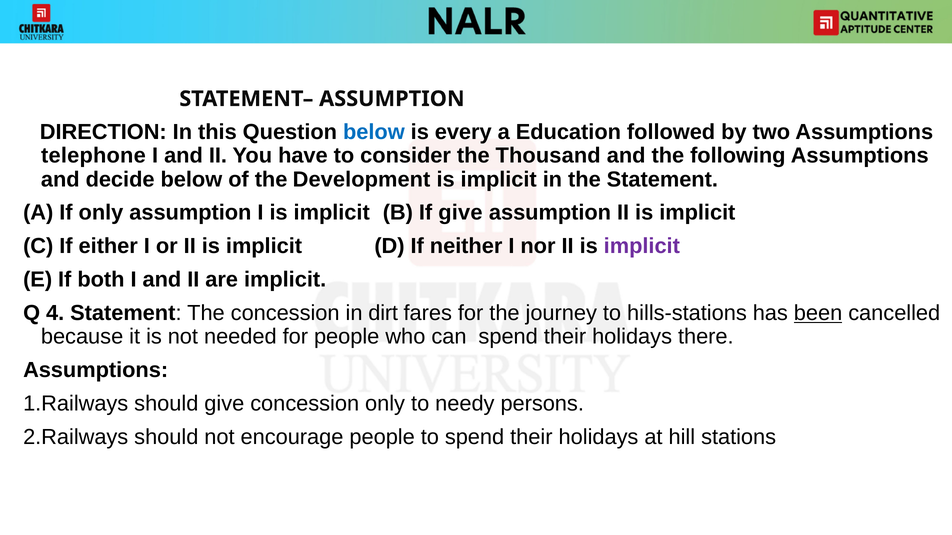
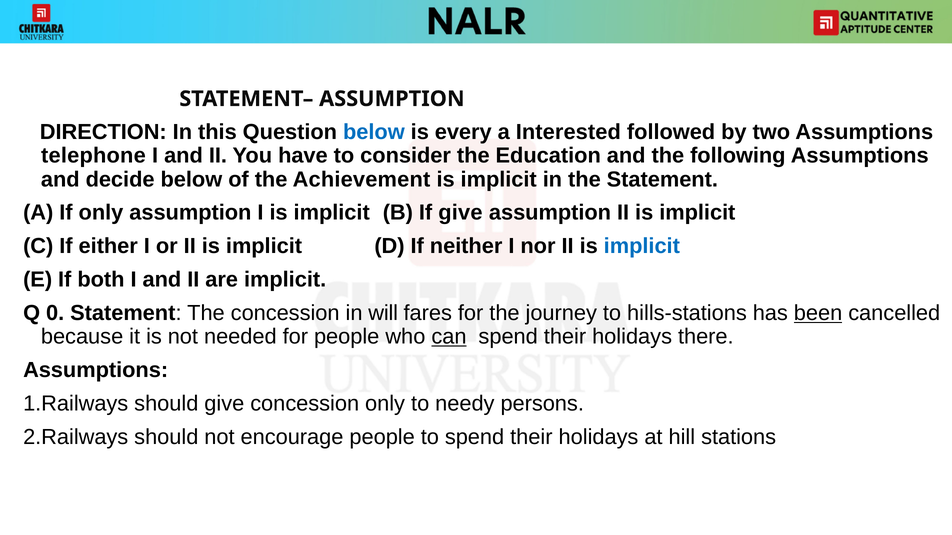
Education: Education -> Interested
Thousand: Thousand -> Education
Development: Development -> Achievement
implicit at (642, 246) colour: purple -> blue
4: 4 -> 0
dirt: dirt -> will
can underline: none -> present
